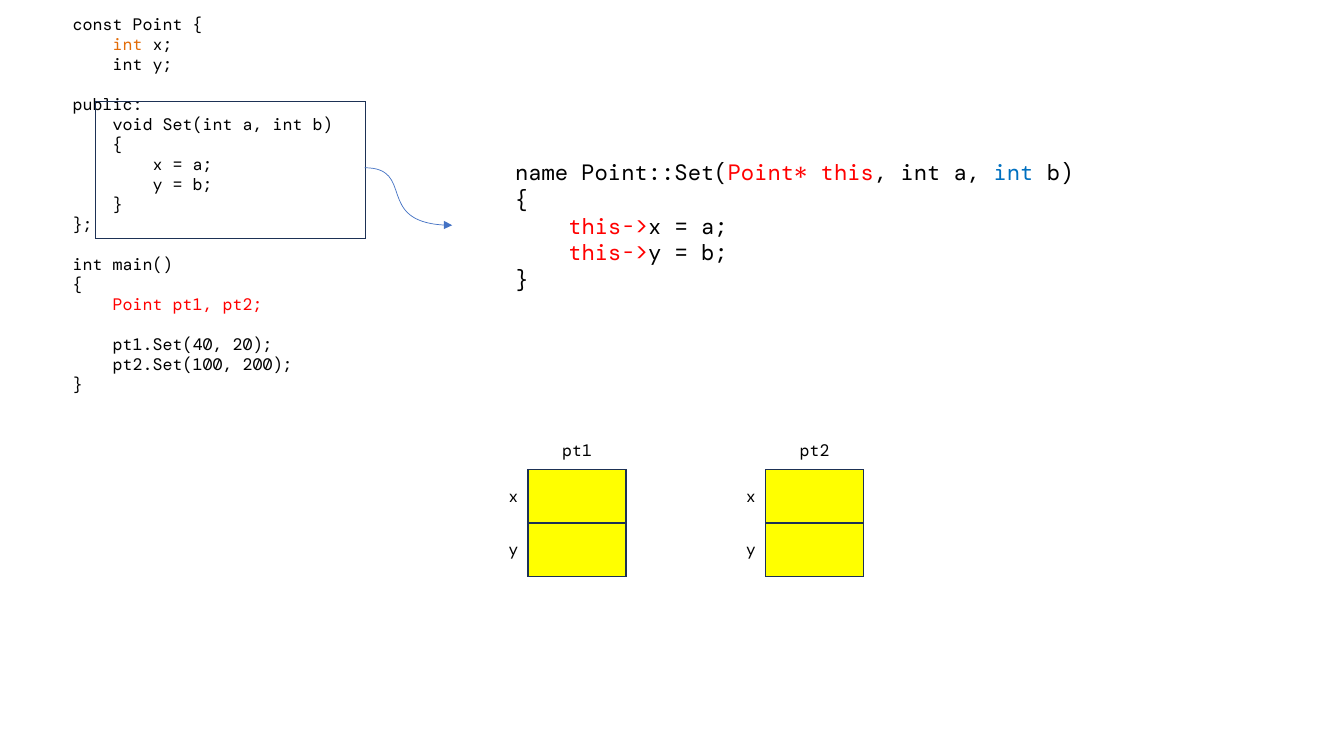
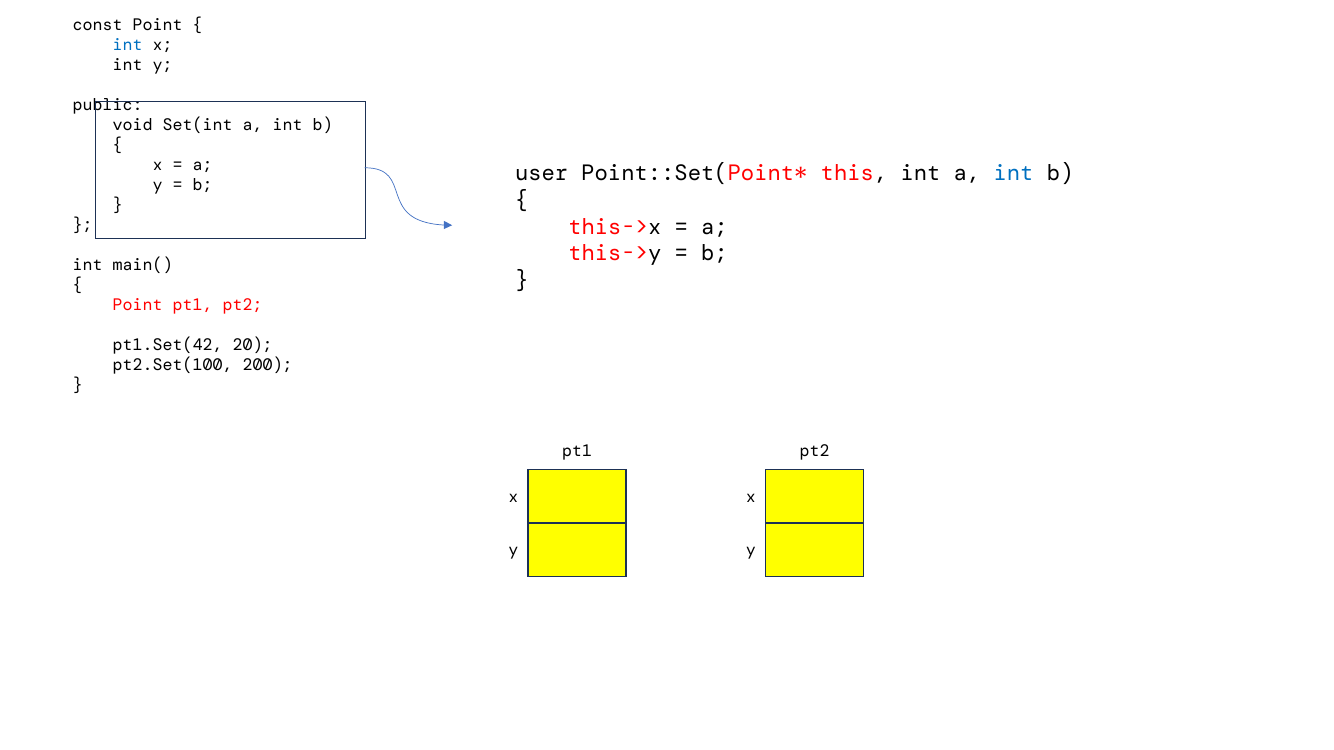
int at (128, 45) colour: orange -> blue
name: name -> user
pt1.Set(40: pt1.Set(40 -> pt1.Set(42
